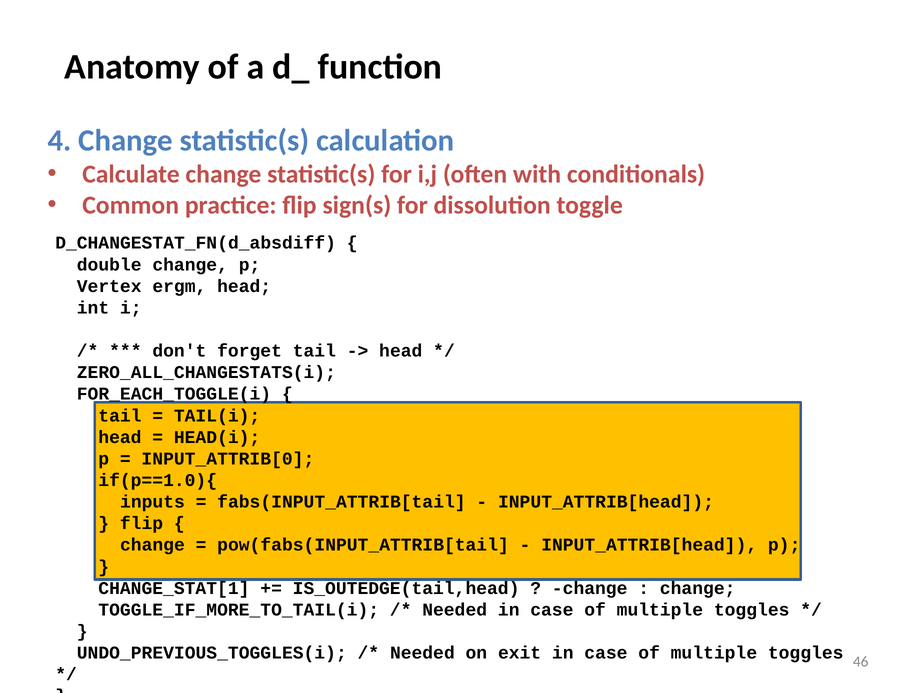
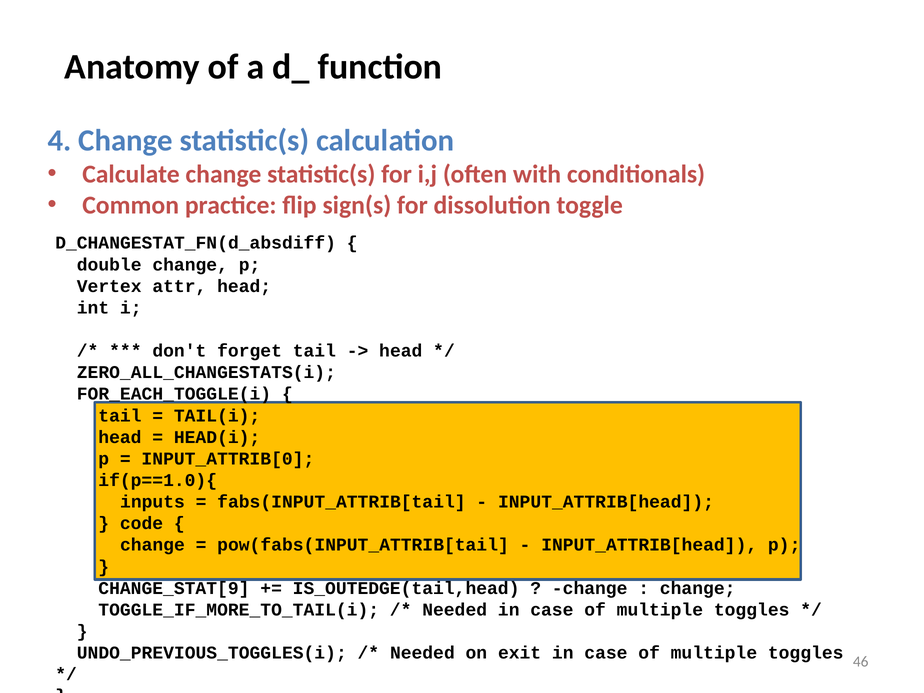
ergm: ergm -> attr
flip at (142, 523): flip -> code
CHANGE_STAT[1: CHANGE_STAT[1 -> CHANGE_STAT[9
